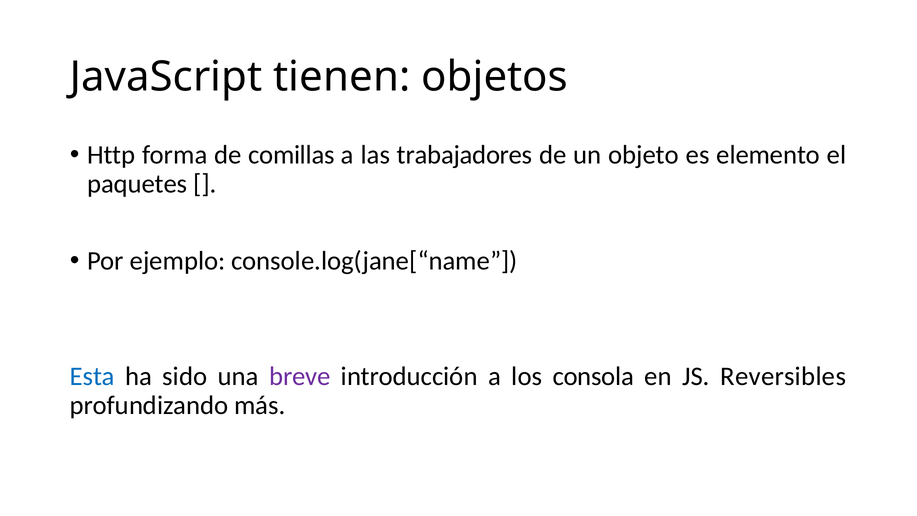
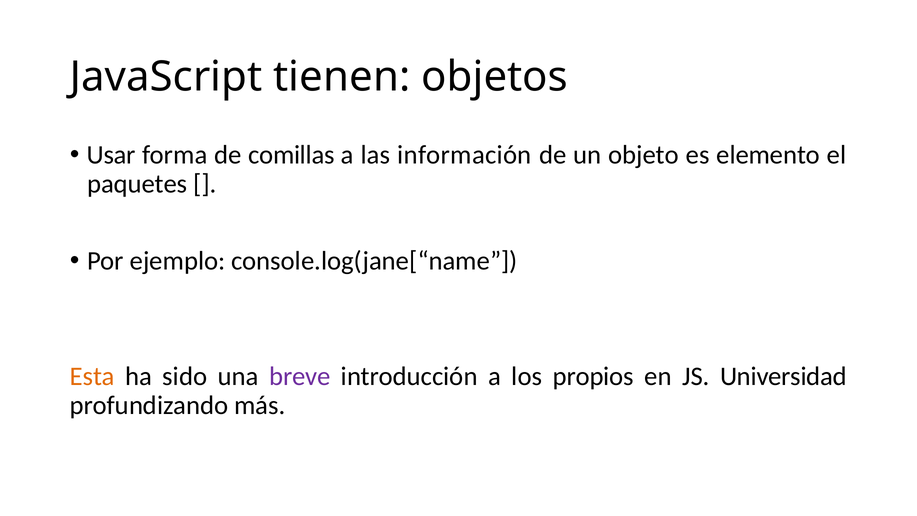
Http: Http -> Usar
trabajadores: trabajadores -> información
Esta colour: blue -> orange
consola: consola -> propios
Reversibles: Reversibles -> Universidad
